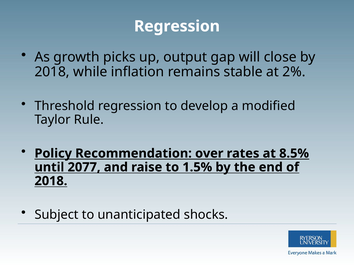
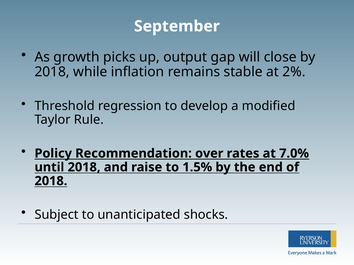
Regression at (177, 26): Regression -> September
8.5%: 8.5% -> 7.0%
until 2077: 2077 -> 2018
